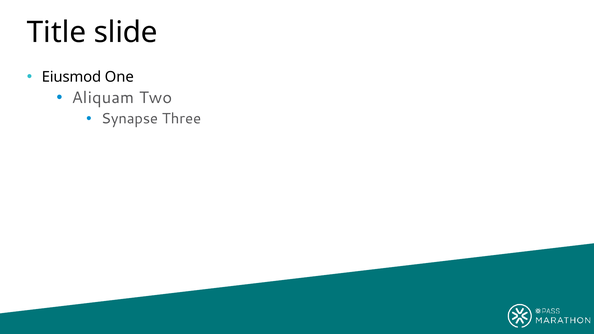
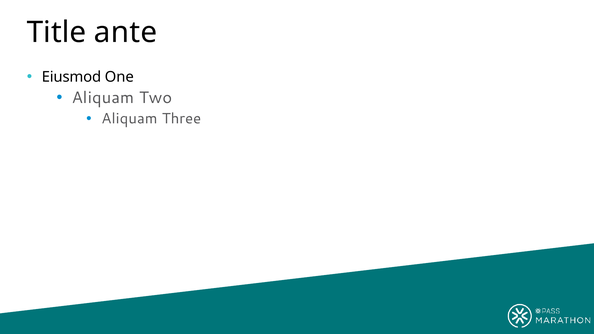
slide: slide -> ante
Synapse at (130, 119): Synapse -> Aliquam
